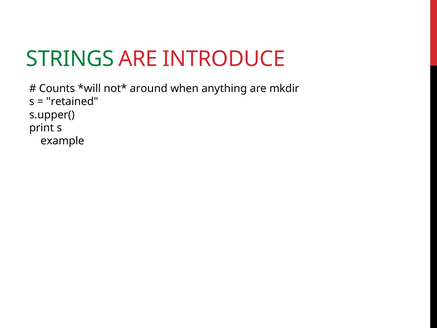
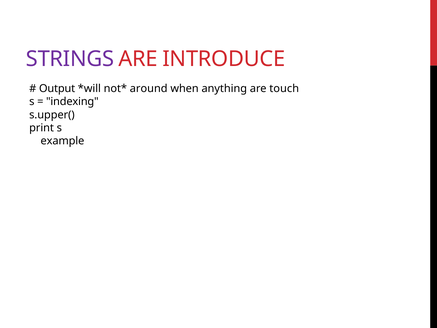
STRINGS colour: green -> purple
Counts: Counts -> Output
mkdir: mkdir -> touch
retained: retained -> indexing
